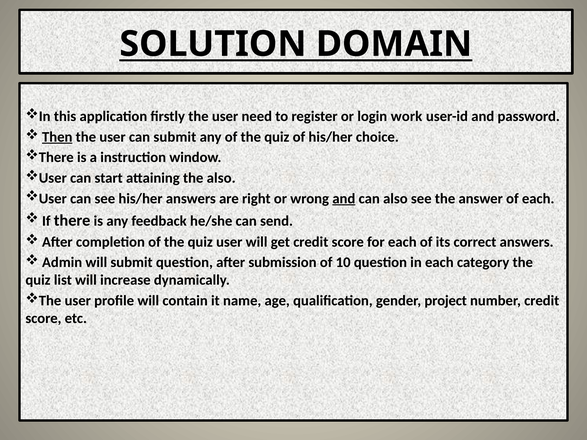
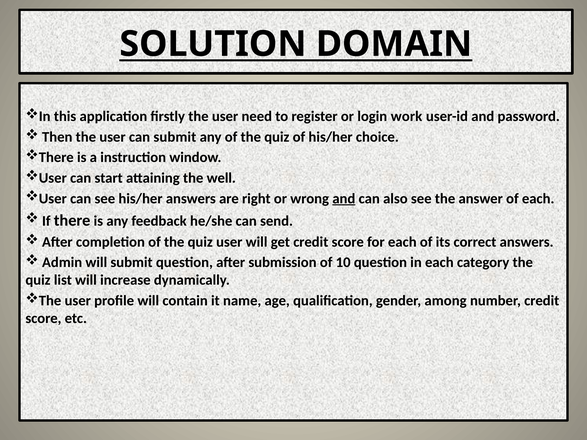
Then underline: present -> none
the also: also -> well
project: project -> among
